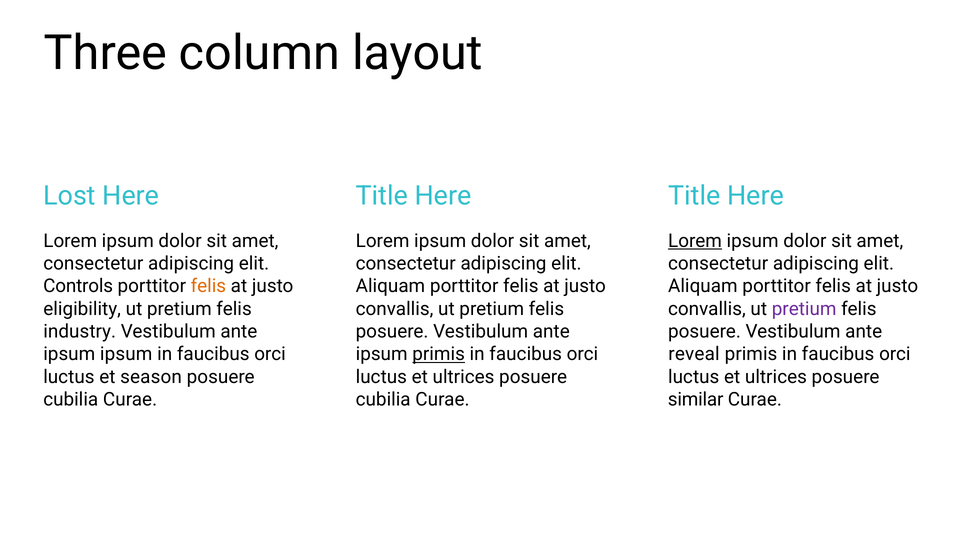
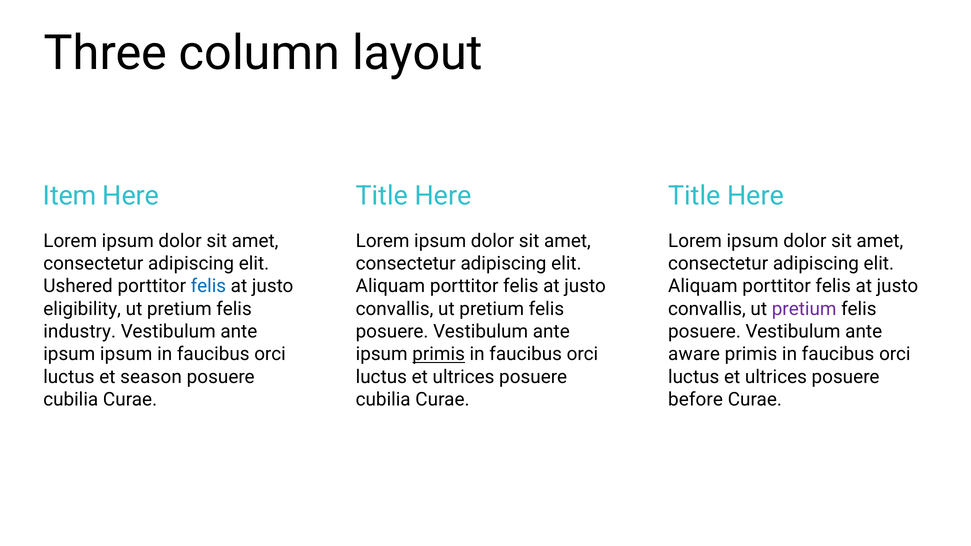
Lost: Lost -> Item
Lorem at (695, 241) underline: present -> none
Controls: Controls -> Ushered
felis at (208, 286) colour: orange -> blue
reveal: reveal -> aware
similar: similar -> before
